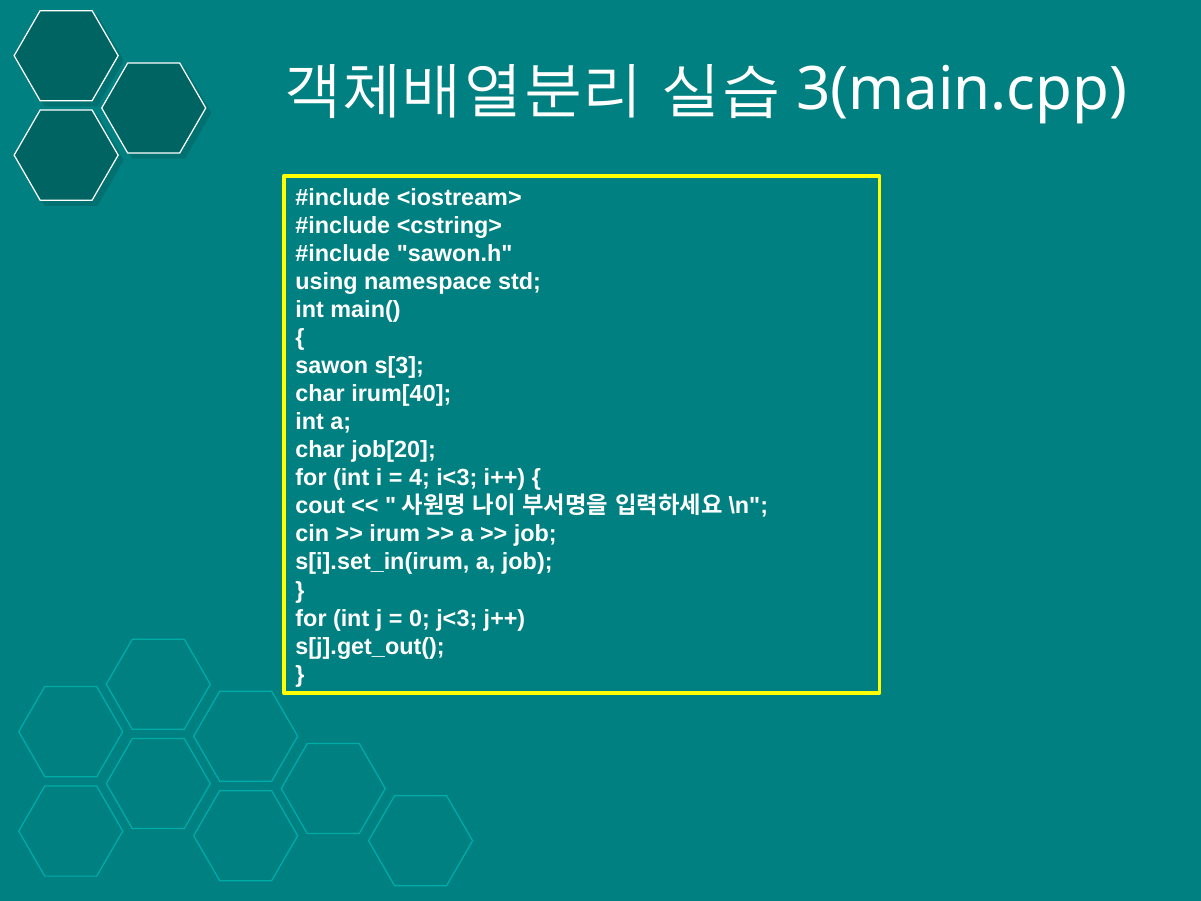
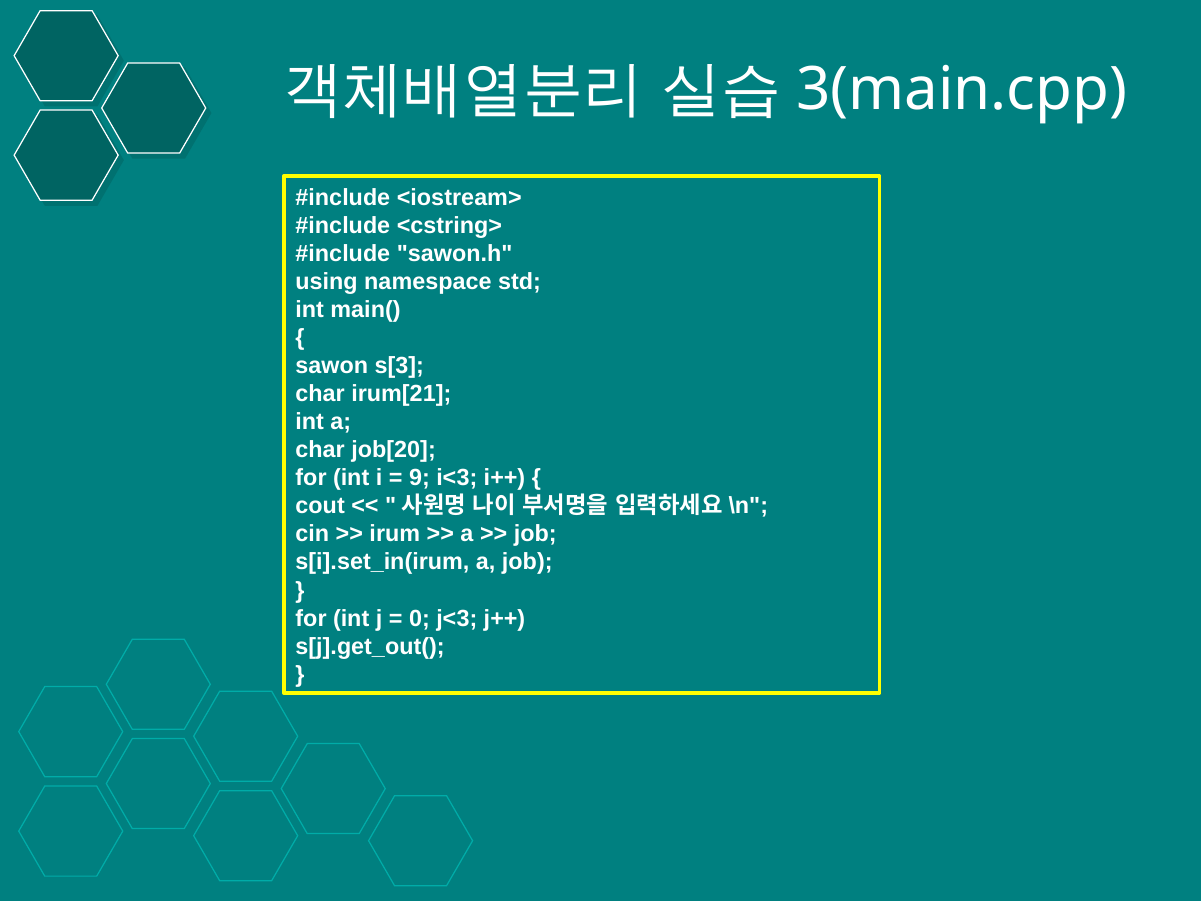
irum[40: irum[40 -> irum[21
4: 4 -> 9
